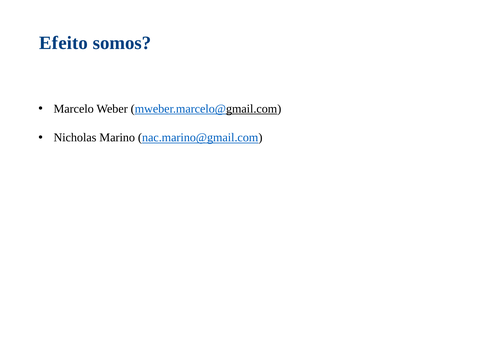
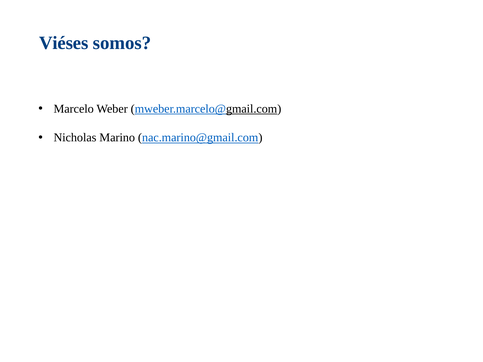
Efeito: Efeito -> Viéses
